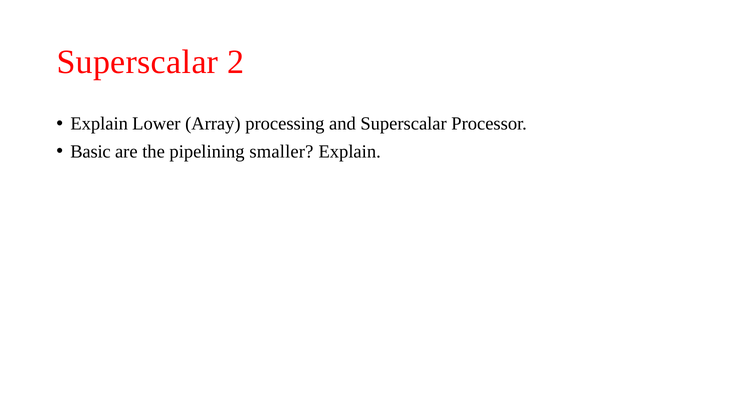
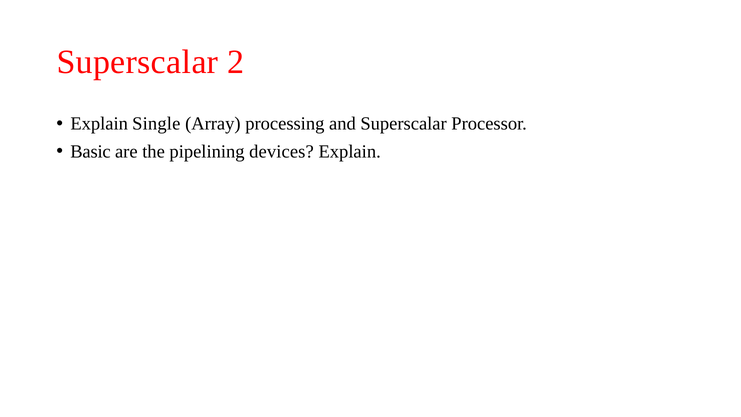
Lower: Lower -> Single
smaller: smaller -> devices
